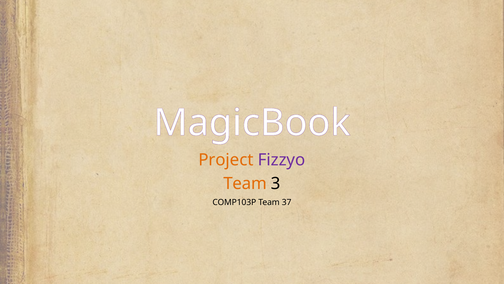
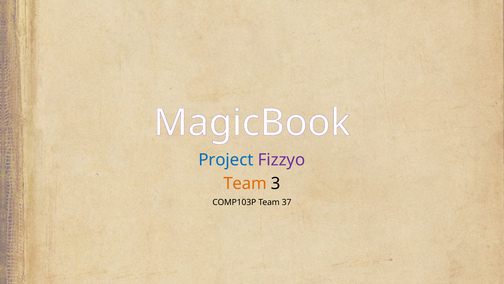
Project colour: orange -> blue
